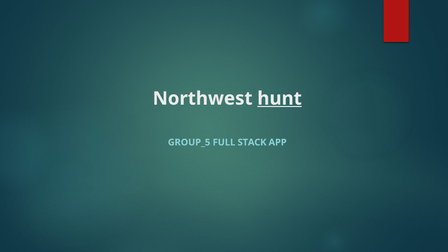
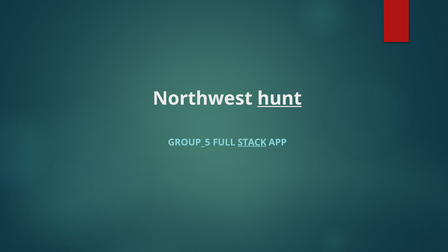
STACK underline: none -> present
